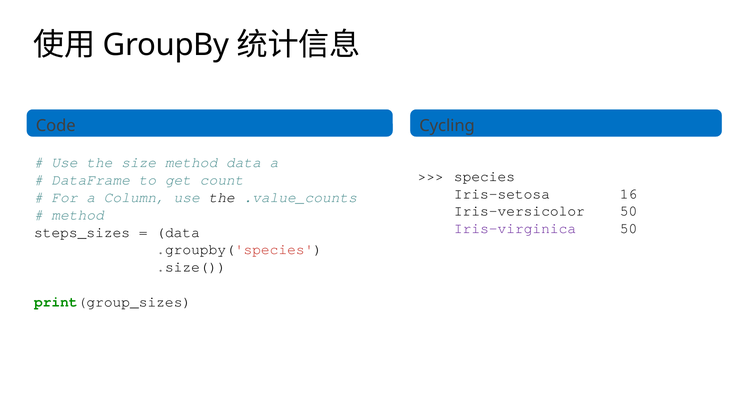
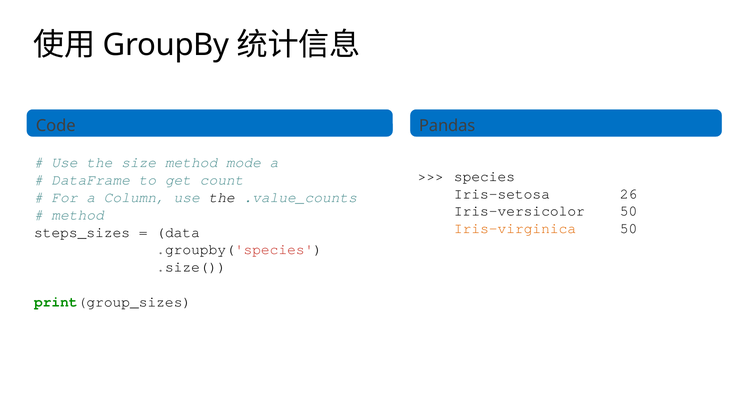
Cycling: Cycling -> Pandas
method data: data -> mode
16: 16 -> 26
Iris-virginica colour: purple -> orange
